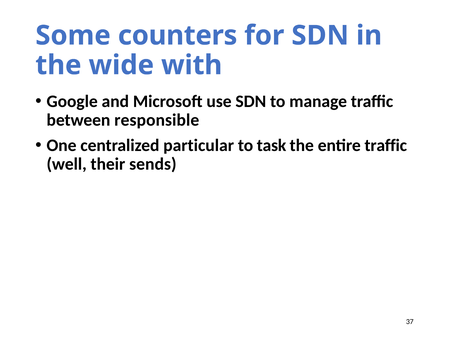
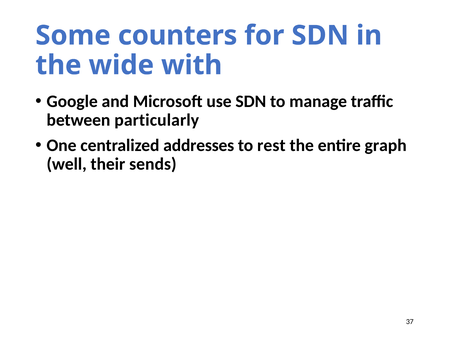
responsible: responsible -> particularly
particular: particular -> addresses
task: task -> rest
entire traffic: traffic -> graph
